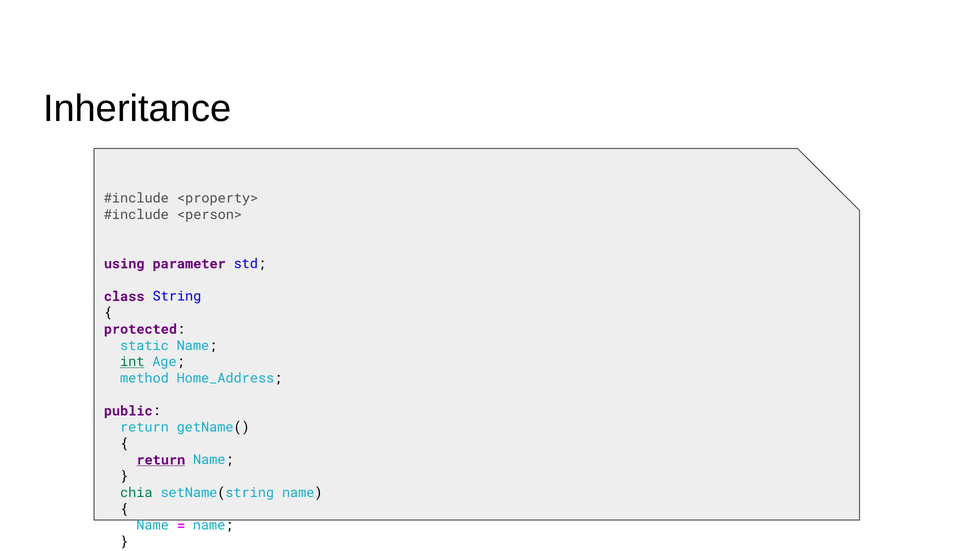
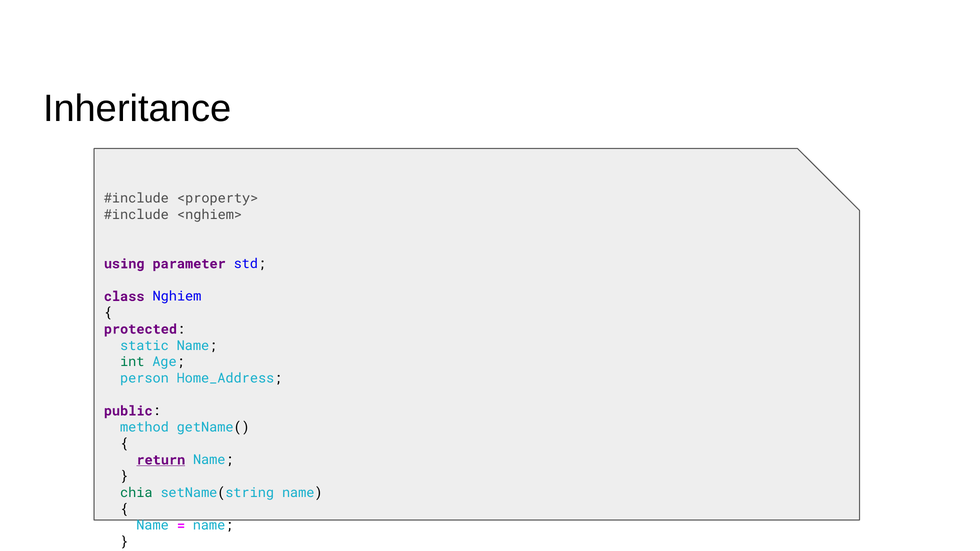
<person>: <person> -> <nghiem>
class String: String -> Nghiem
int at (132, 362) underline: present -> none
method at (144, 378): method -> person
return at (144, 427): return -> method
